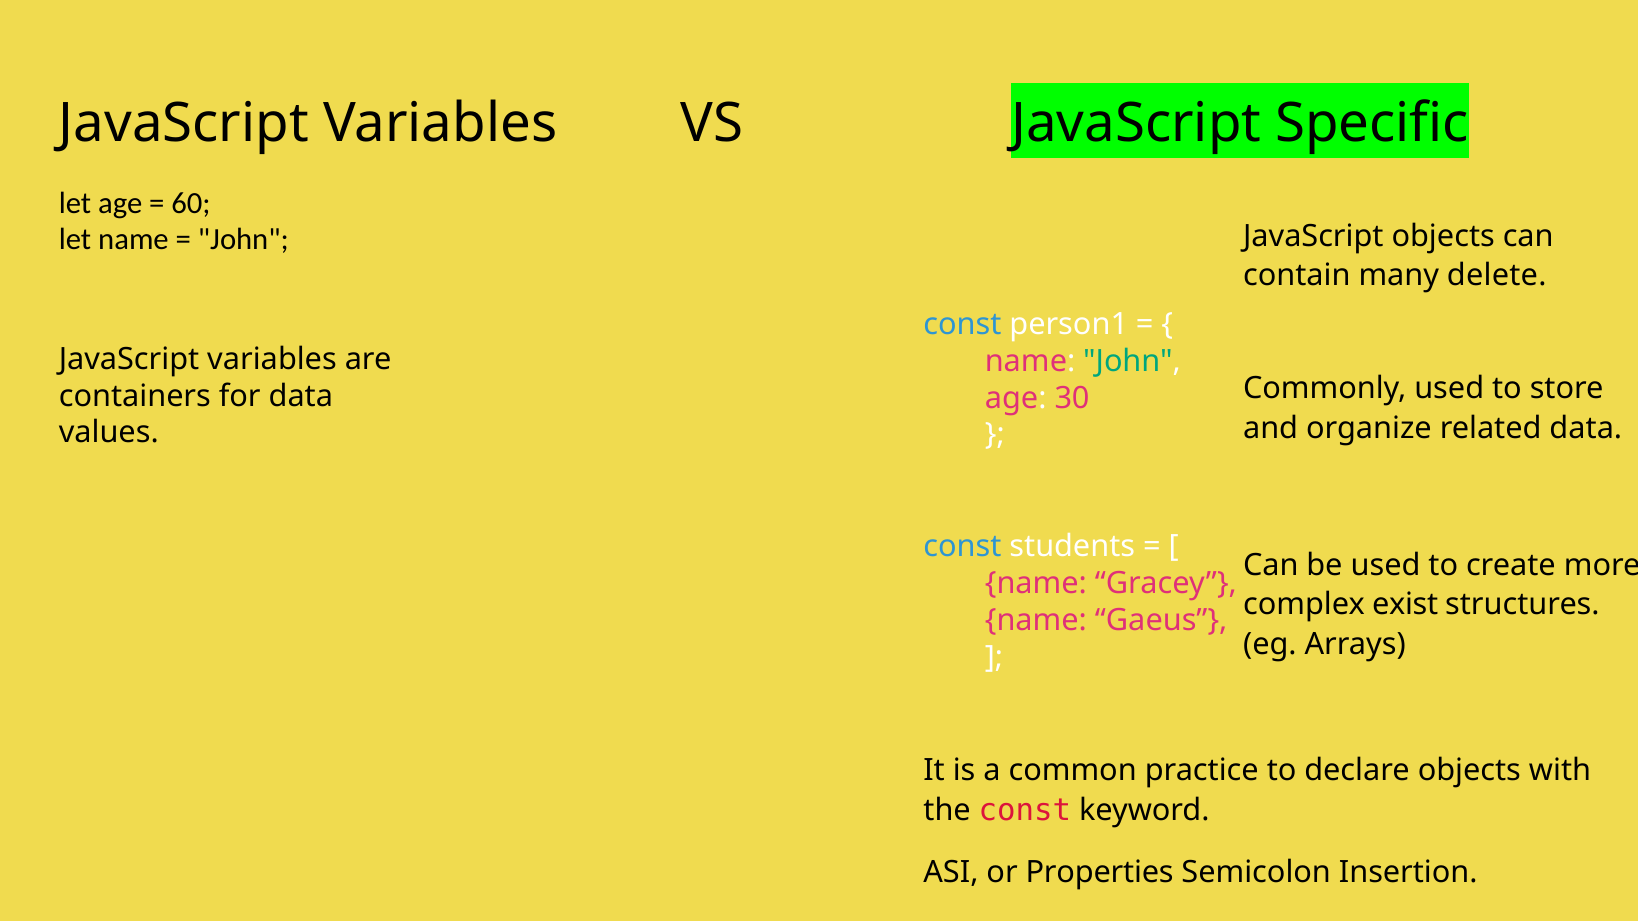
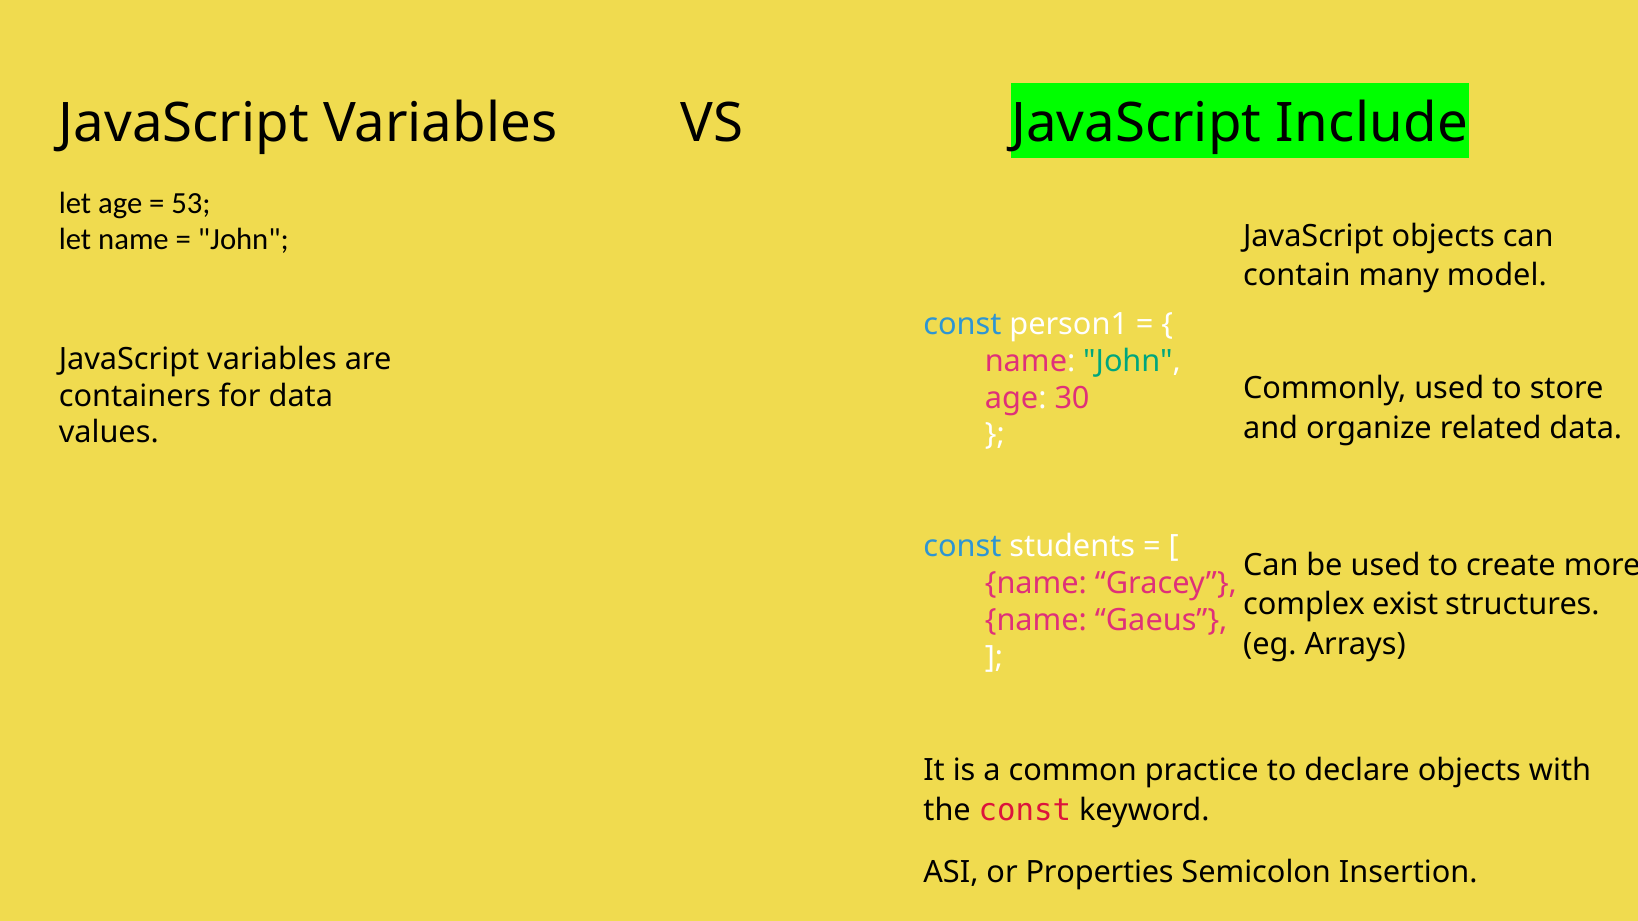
Specific: Specific -> Include
60: 60 -> 53
delete: delete -> model
